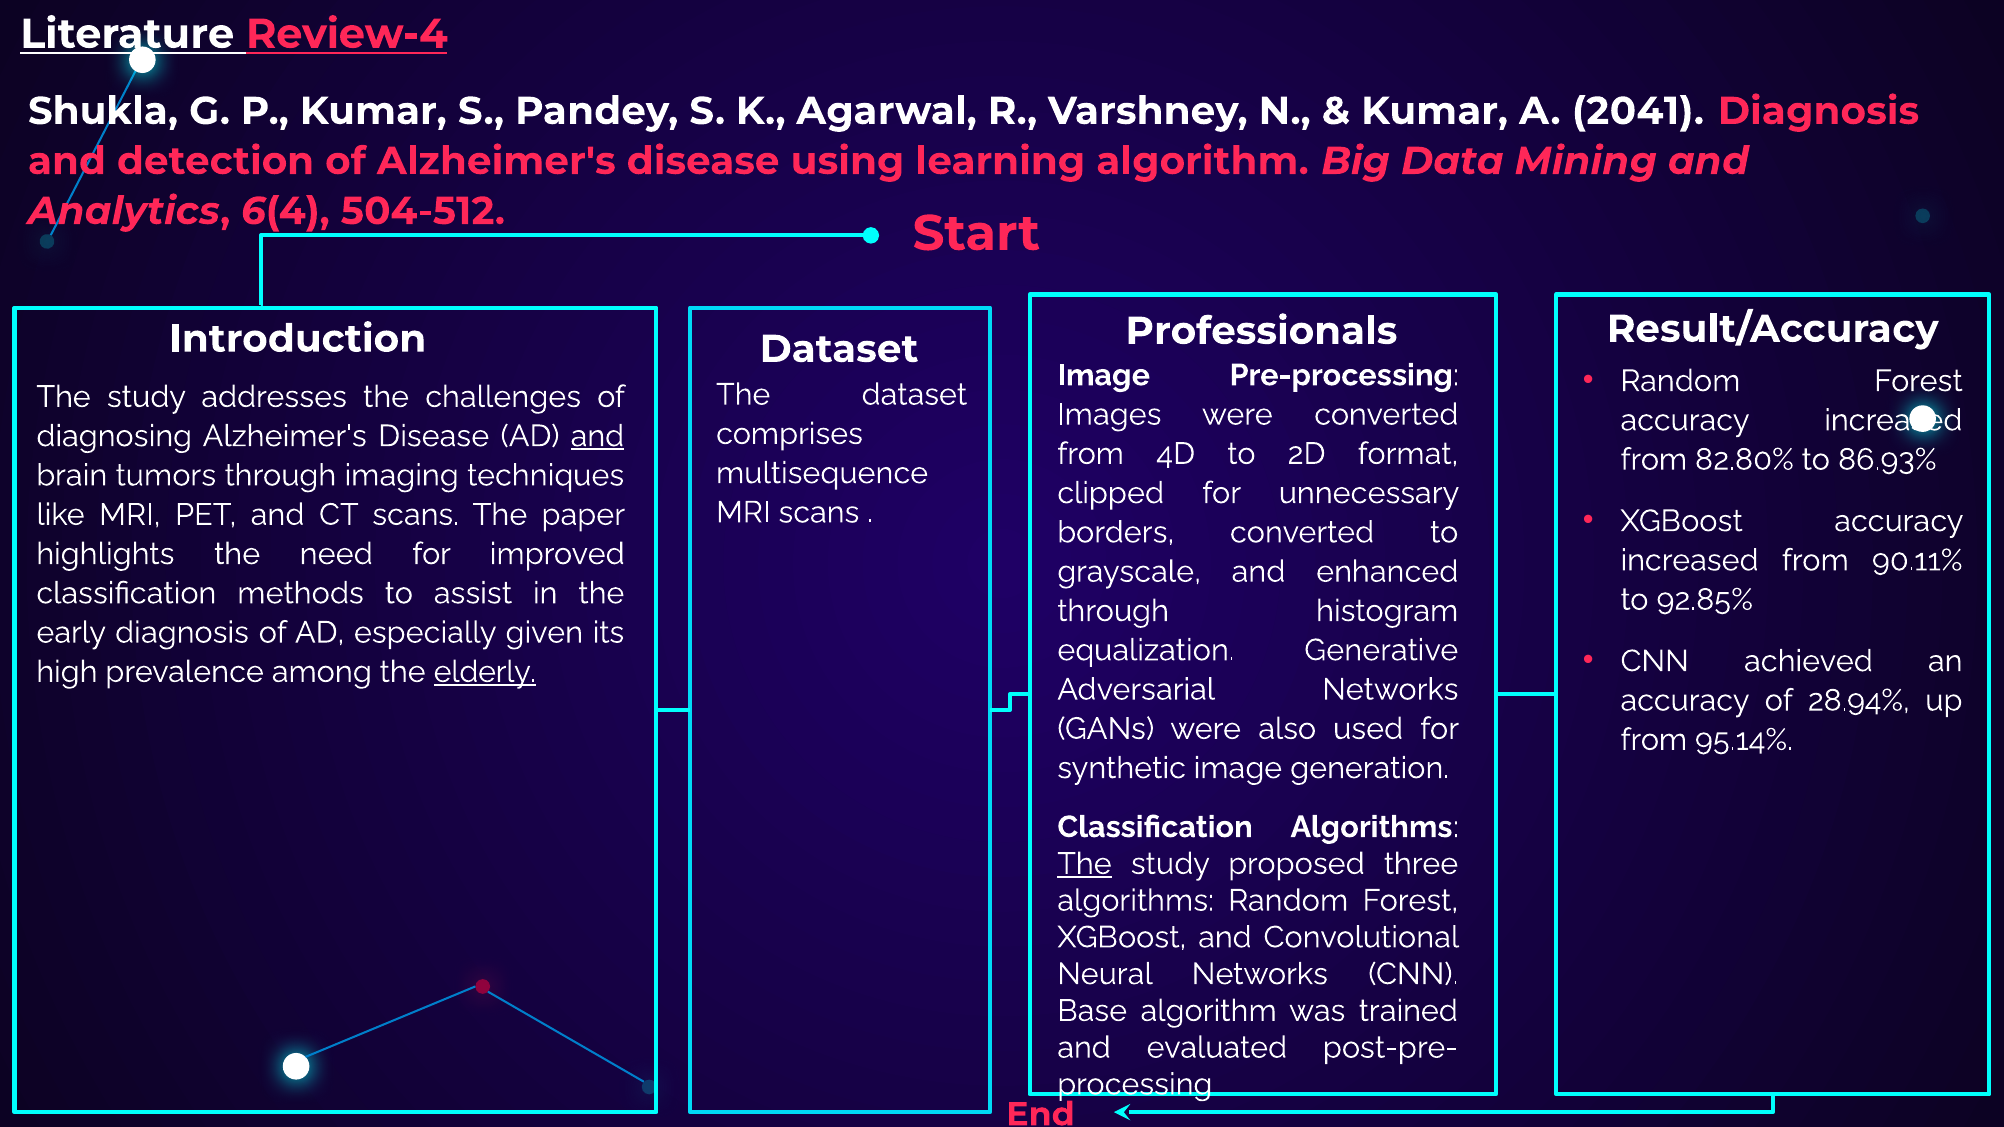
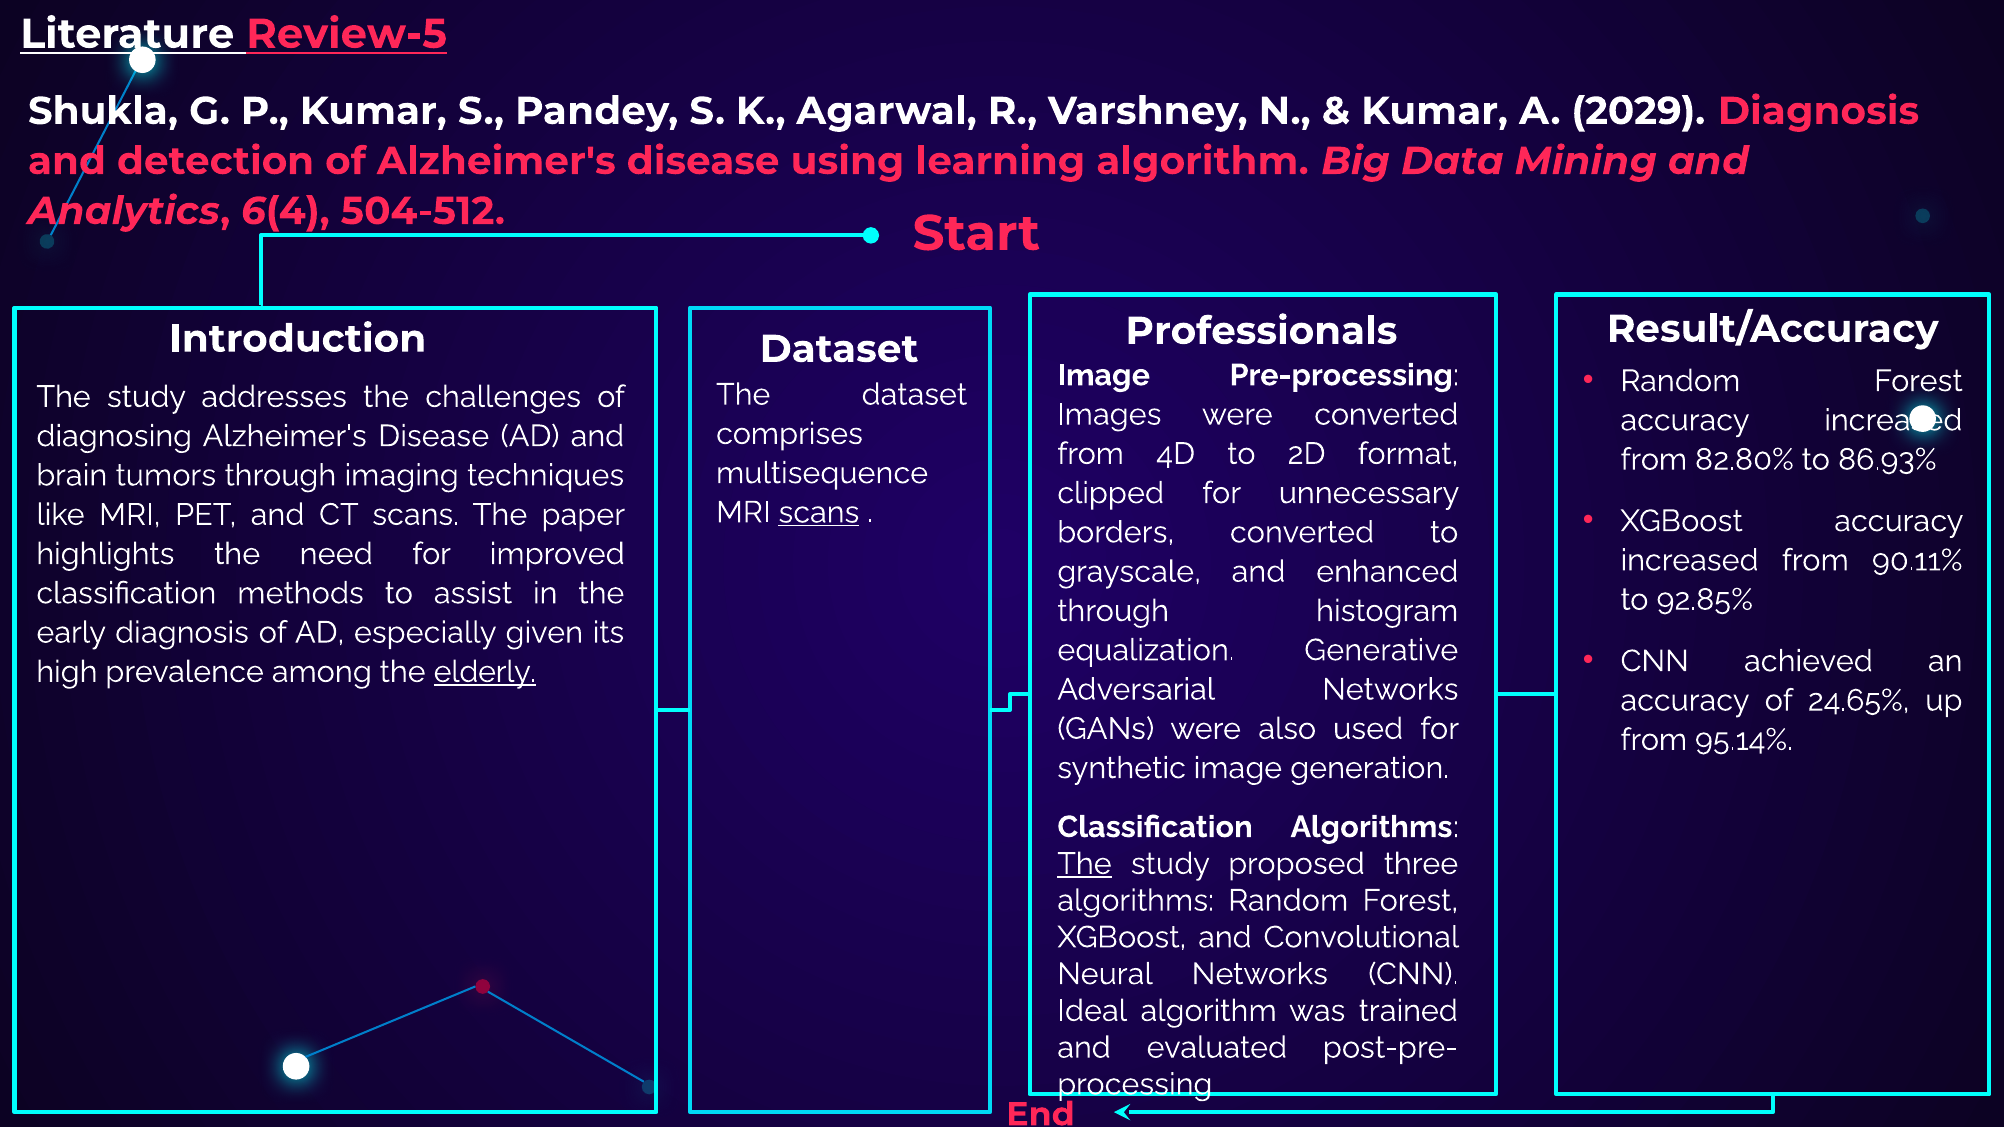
Review-4: Review-4 -> Review-5
2041: 2041 -> 2029
and at (597, 436) underline: present -> none
scans at (819, 513) underline: none -> present
28.94%: 28.94% -> 24.65%
Base: Base -> Ideal
